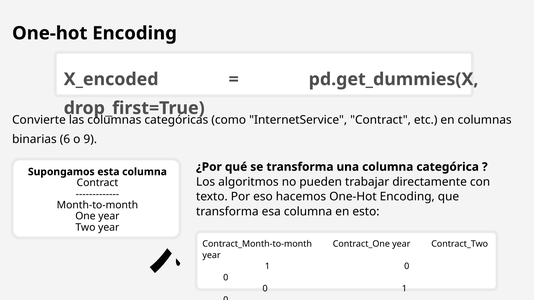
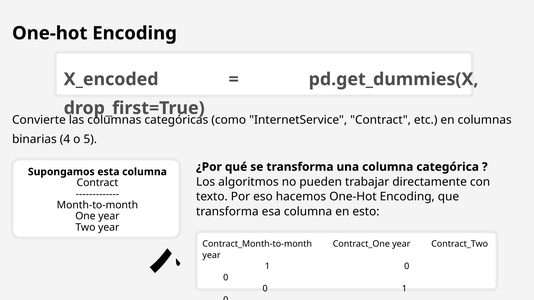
6: 6 -> 4
9: 9 -> 5
